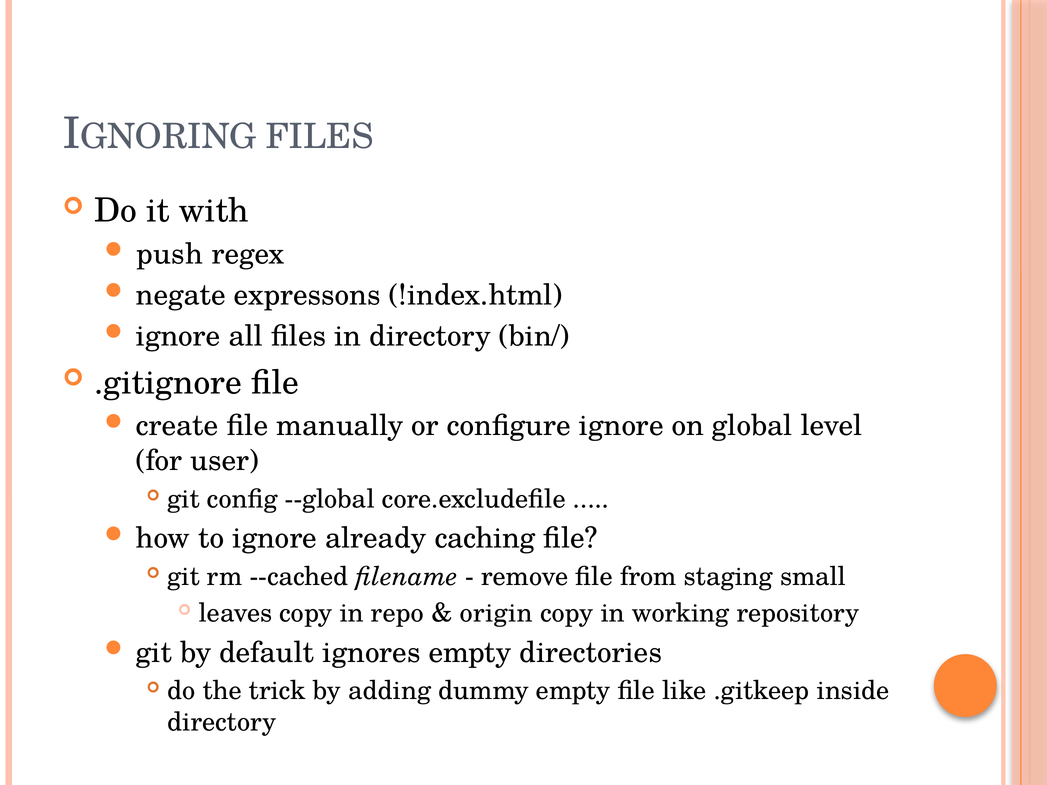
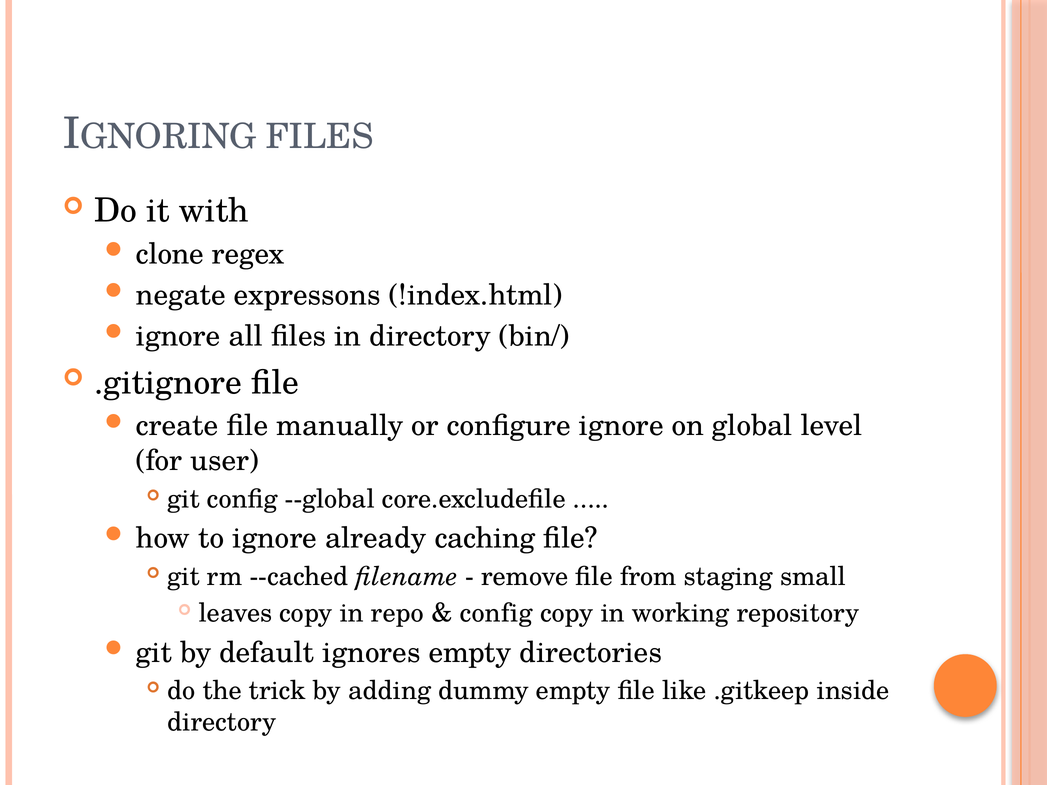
push: push -> clone
origin at (496, 613): origin -> config
